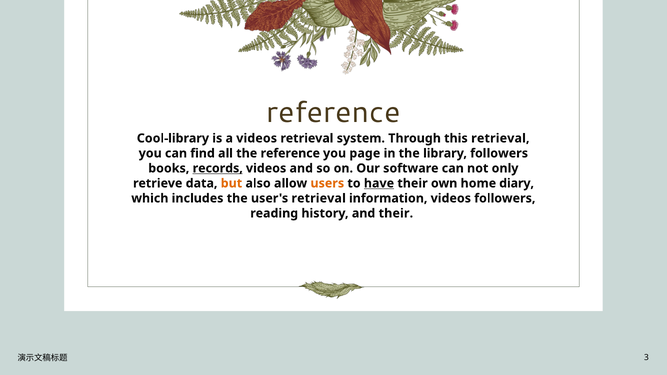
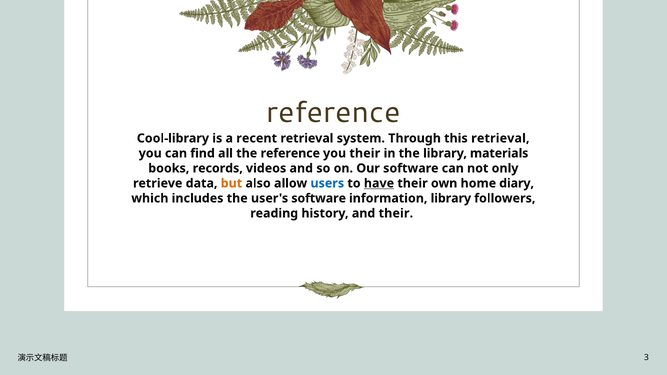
a videos: videos -> recent
you page: page -> their
library followers: followers -> materials
records underline: present -> none
users colour: orange -> blue
user's retrieval: retrieval -> software
information videos: videos -> library
